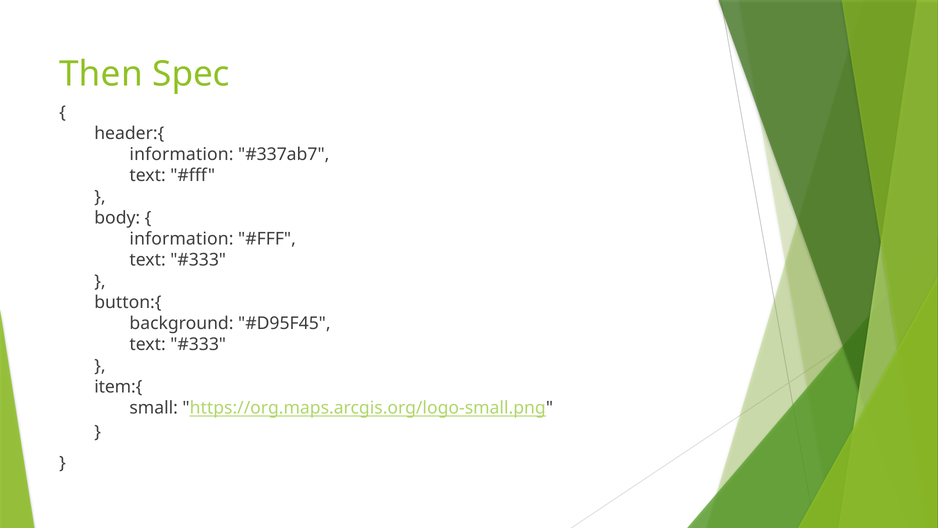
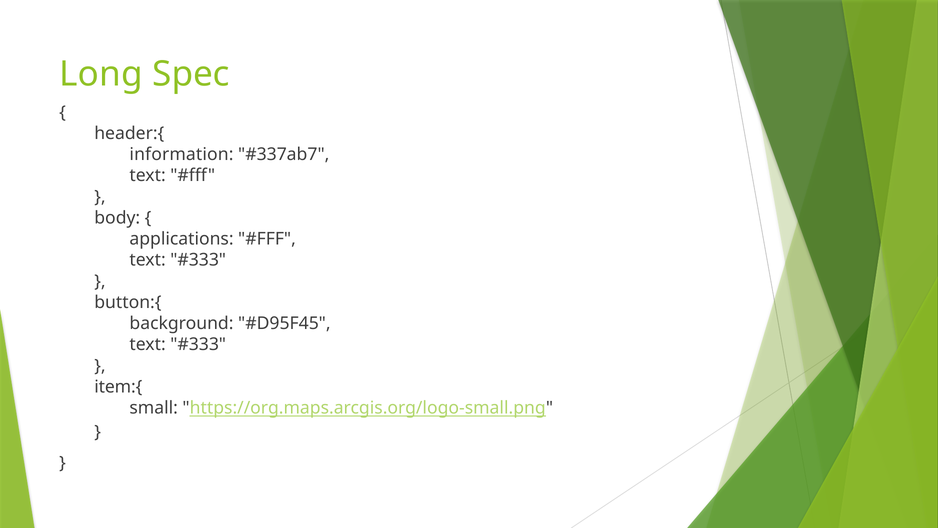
Then: Then -> Long
information at (181, 239): information -> applications
